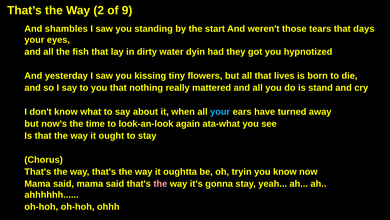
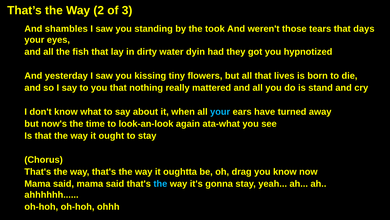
9: 9 -> 3
start: start -> took
tryin: tryin -> drag
the at (160, 183) colour: pink -> light blue
